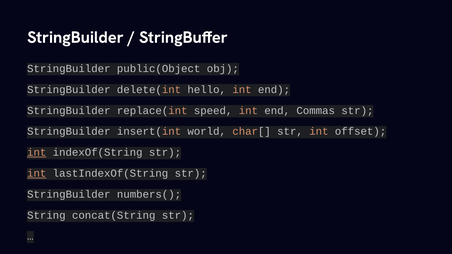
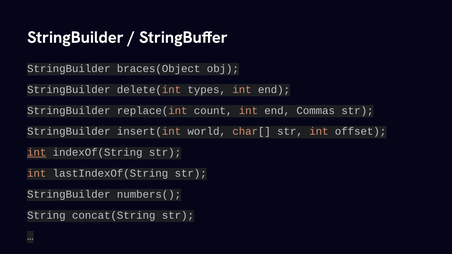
public(Object: public(Object -> braces(Object
hello: hello -> types
speed: speed -> count
int at (37, 174) underline: present -> none
